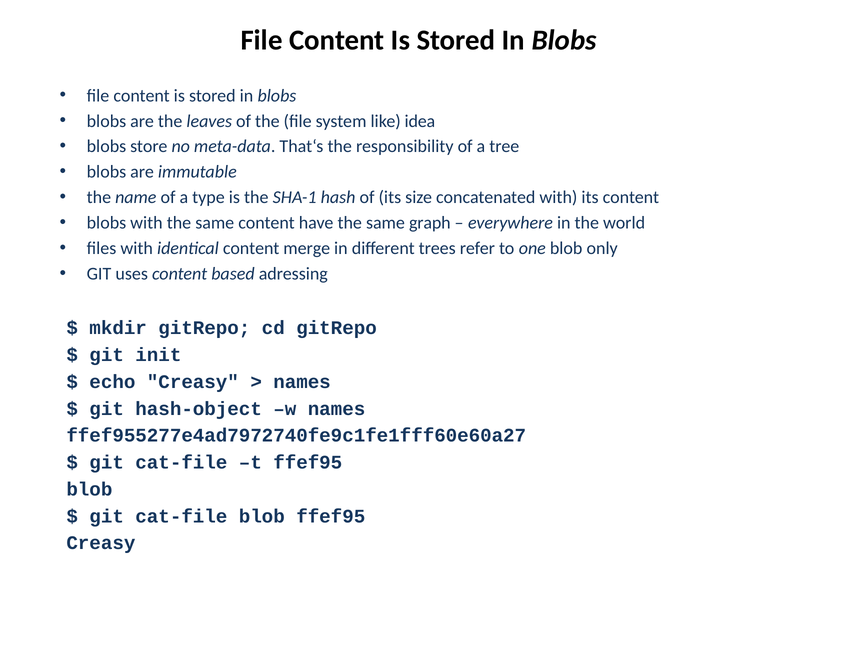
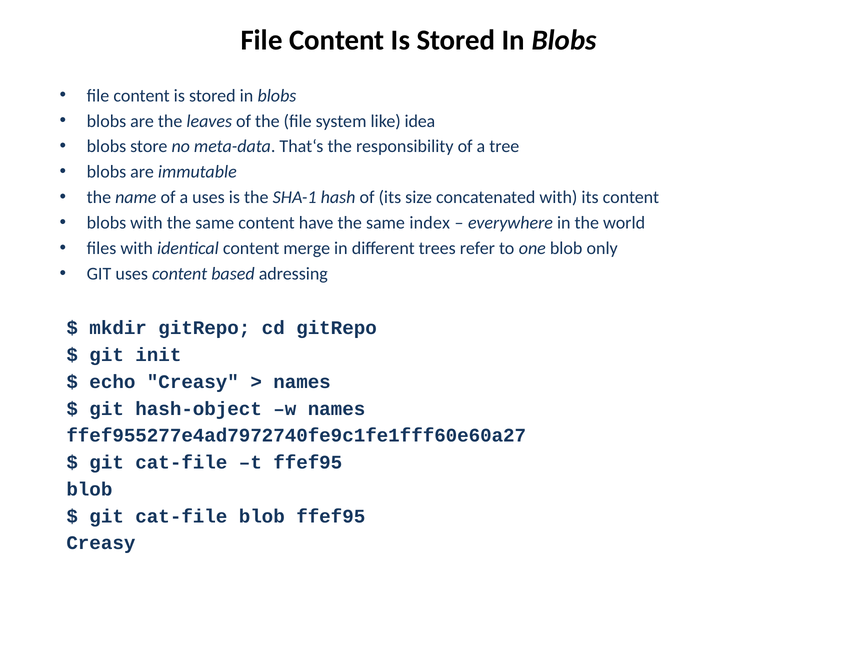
a type: type -> uses
graph: graph -> index
